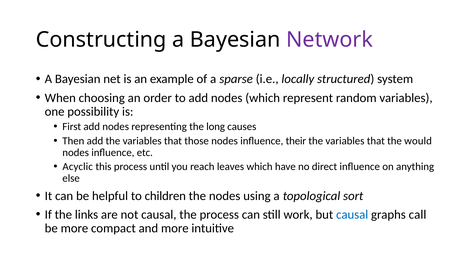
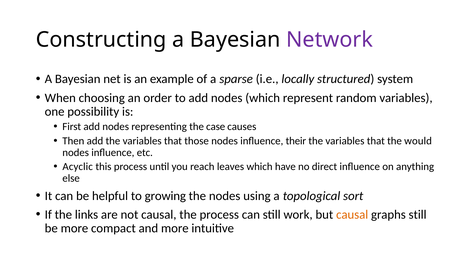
long: long -> case
children: children -> growing
causal at (352, 215) colour: blue -> orange
graphs call: call -> still
